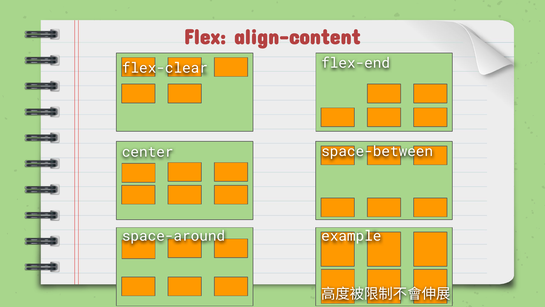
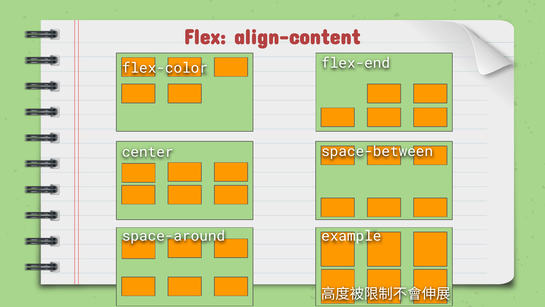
flex-clear: flex-clear -> flex-color
